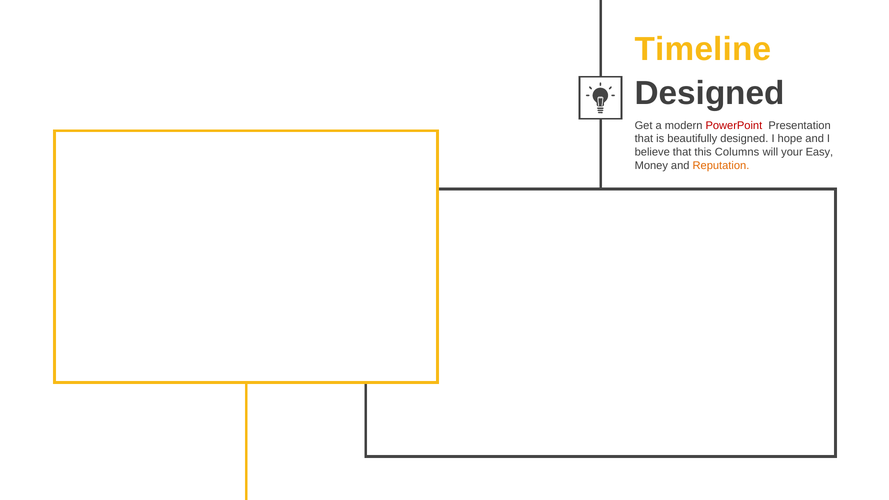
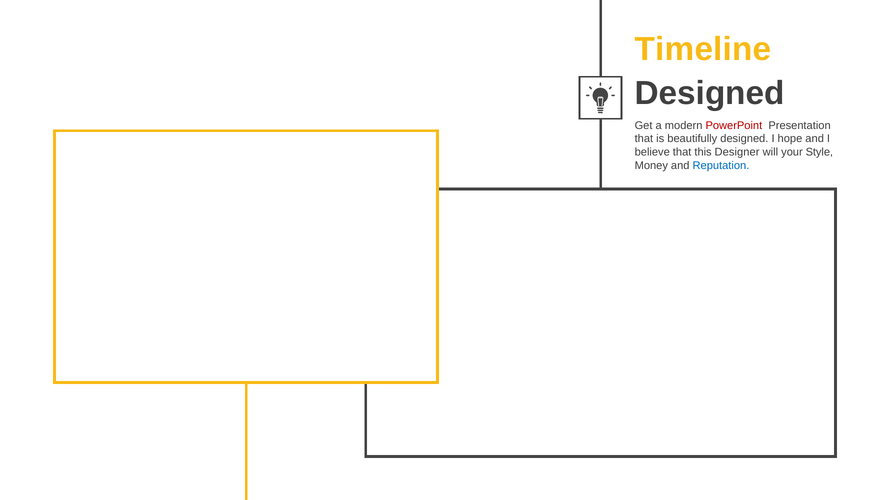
Columns: Columns -> Designer
Easy: Easy -> Style
Reputation colour: orange -> blue
